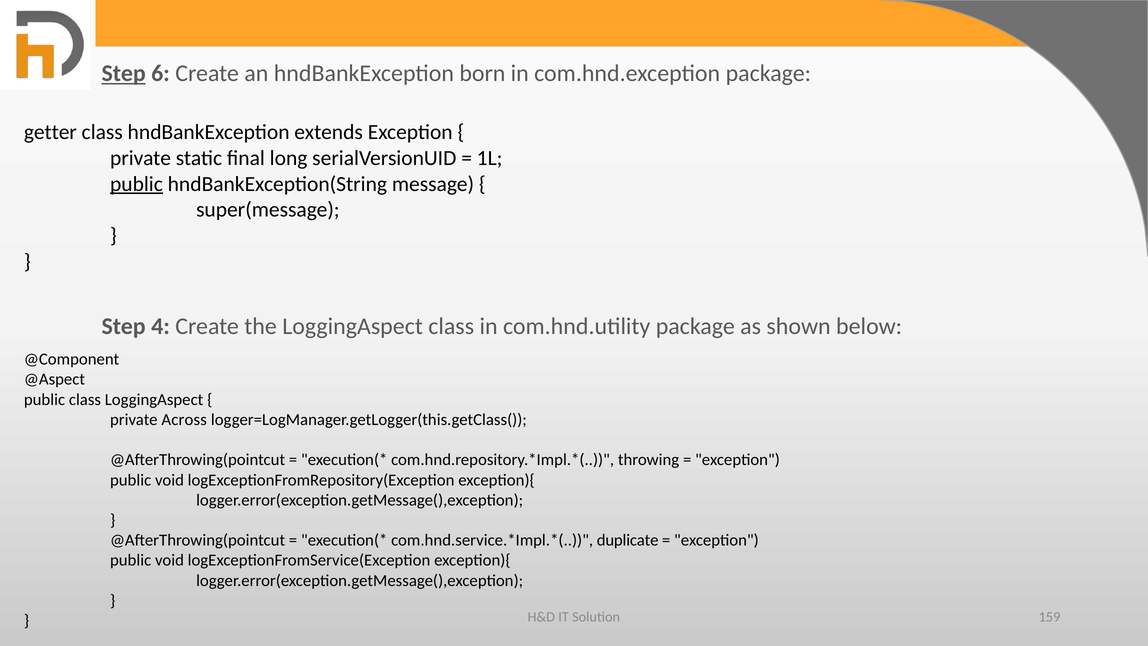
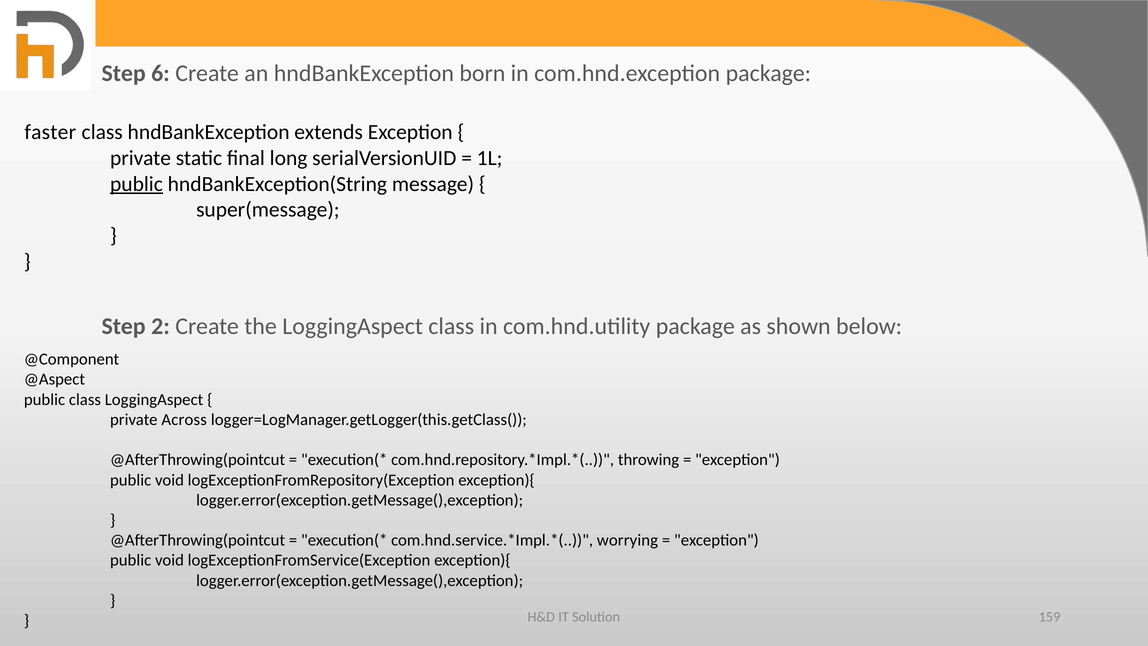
Step at (124, 73) underline: present -> none
getter: getter -> faster
4: 4 -> 2
duplicate: duplicate -> worrying
